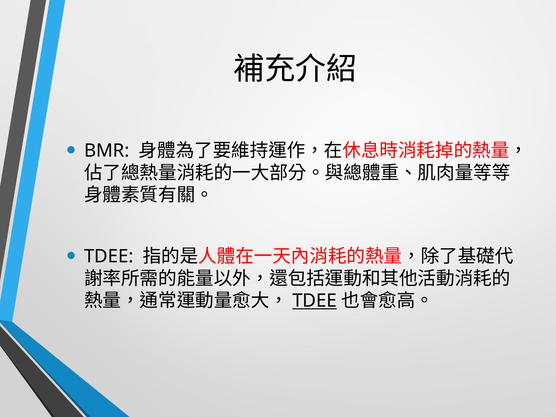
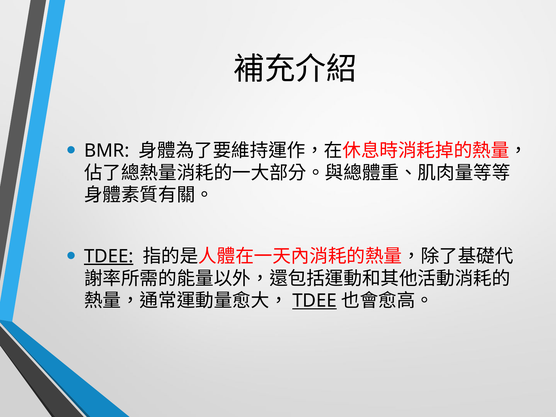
TDEE at (109, 256) underline: none -> present
